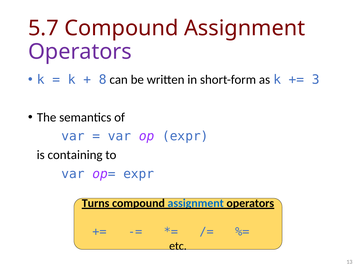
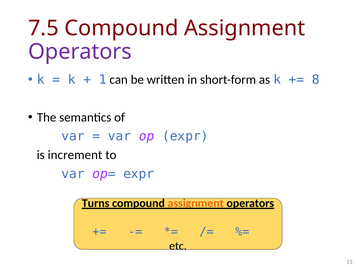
5.7: 5.7 -> 7.5
8: 8 -> 1
3: 3 -> 8
containing: containing -> increment
assignment at (196, 203) colour: blue -> orange
